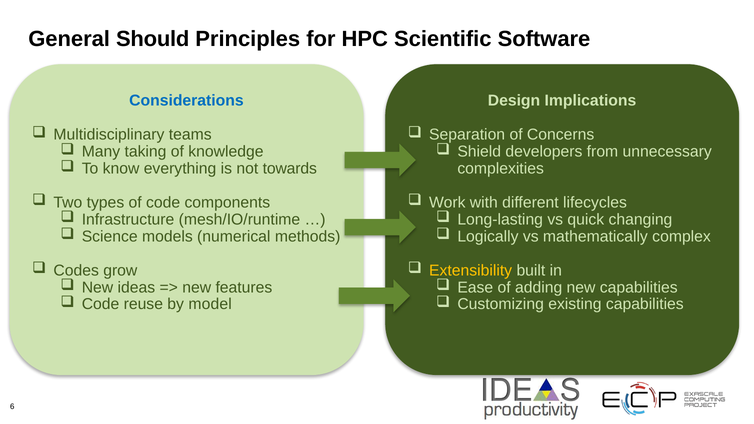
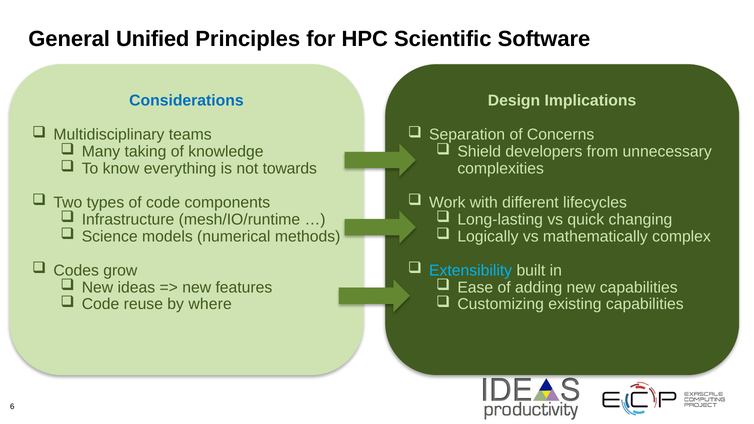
Should: Should -> Unified
Extensibility colour: yellow -> light blue
model: model -> where
